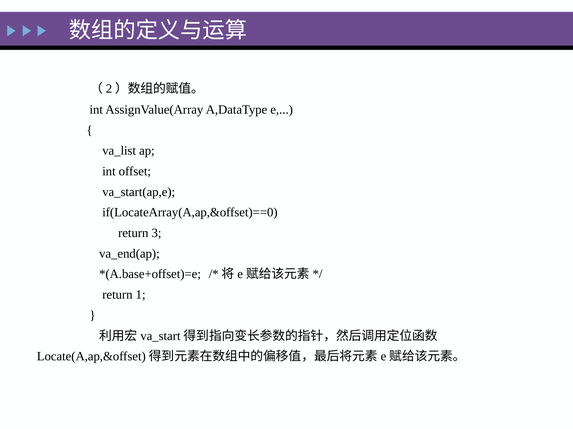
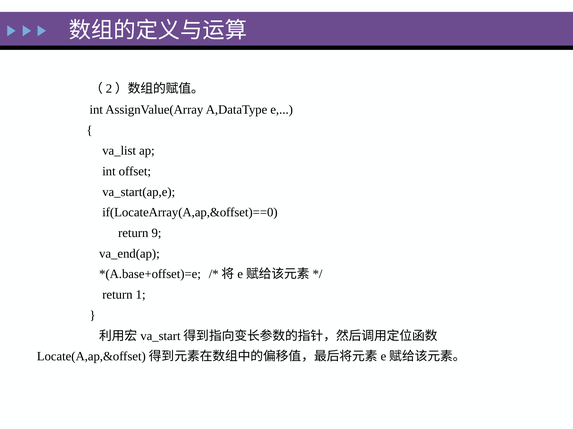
3: 3 -> 9
